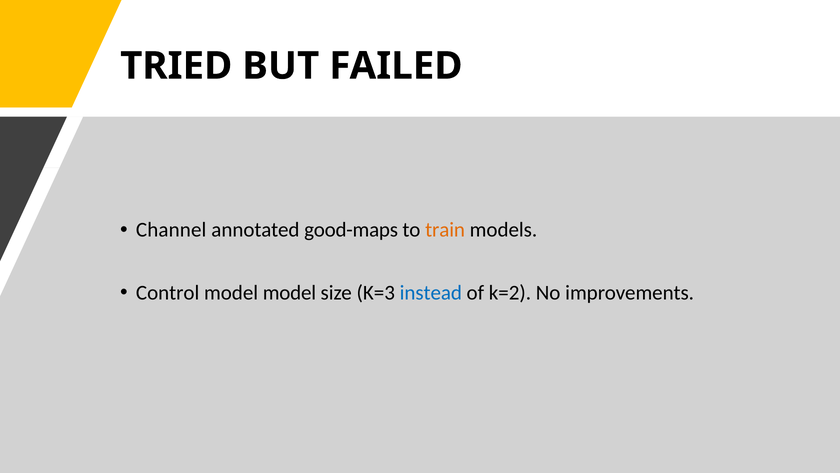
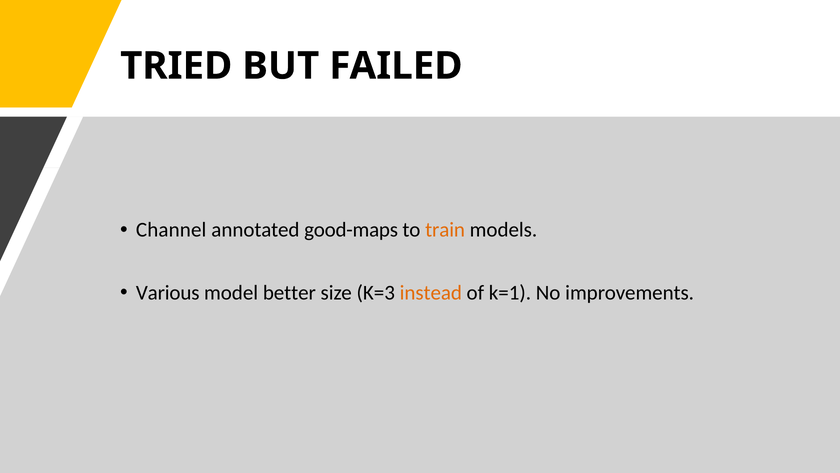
Control: Control -> Various
model model: model -> better
instead colour: blue -> orange
k=2: k=2 -> k=1
